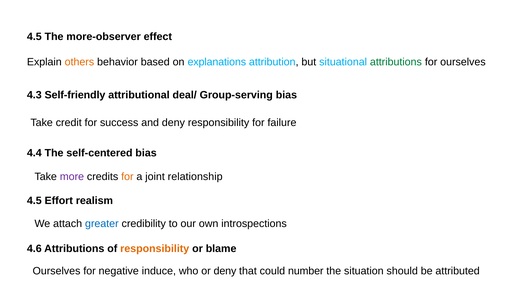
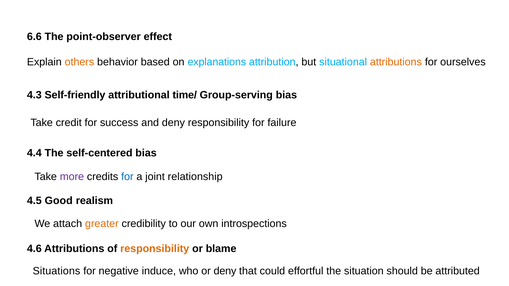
4.5 at (34, 37): 4.5 -> 6.6
more-observer: more-observer -> point-observer
attributions at (396, 62) colour: green -> orange
deal/: deal/ -> time/
for at (127, 177) colour: orange -> blue
Effort: Effort -> Good
greater colour: blue -> orange
Ourselves at (57, 271): Ourselves -> Situations
number: number -> effortful
